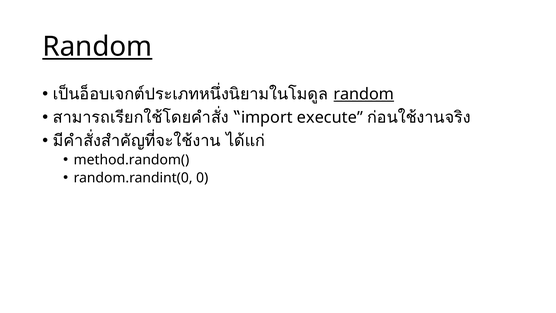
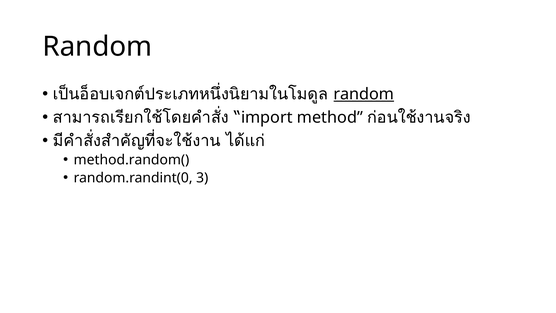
Random at (97, 47) underline: present -> none
execute: execute -> method
0: 0 -> 3
